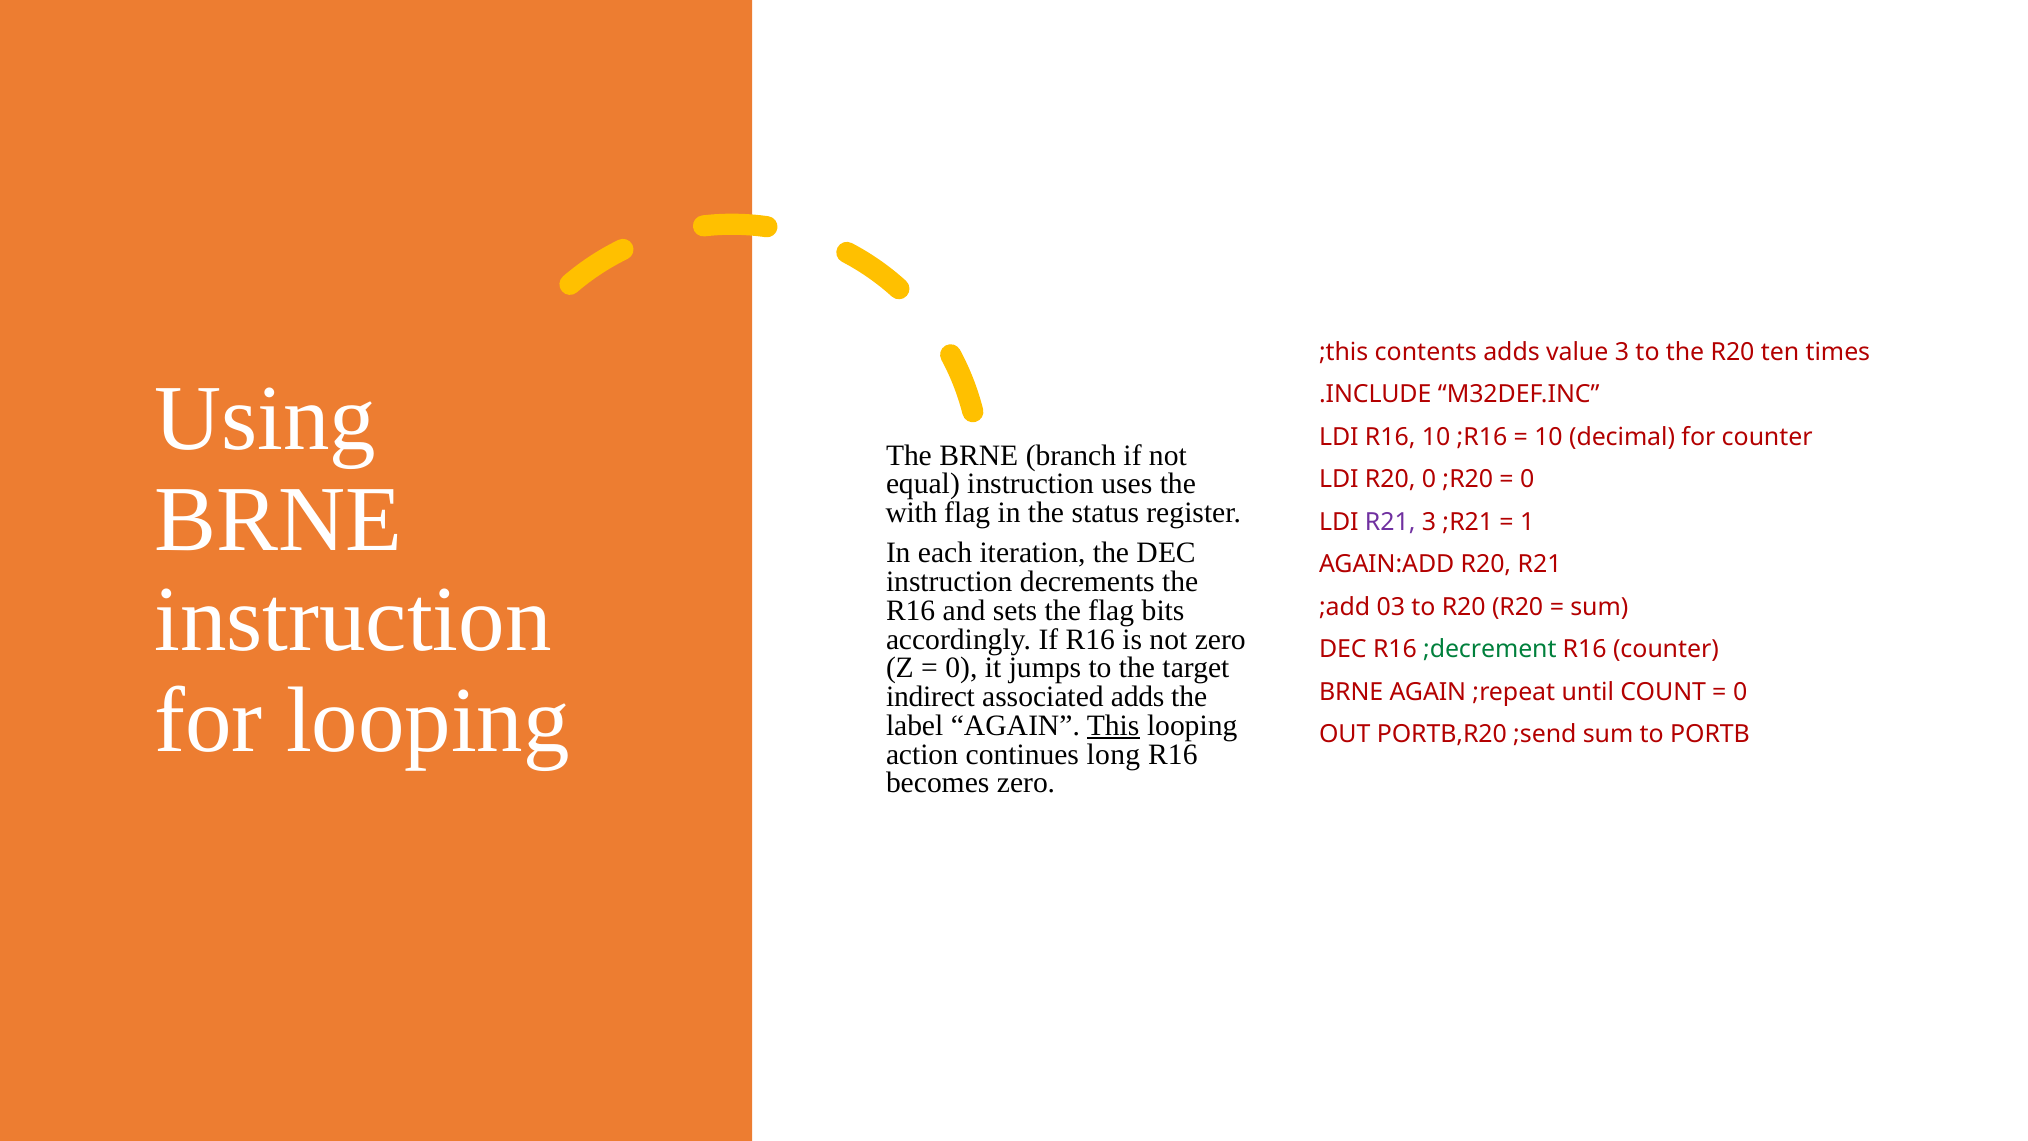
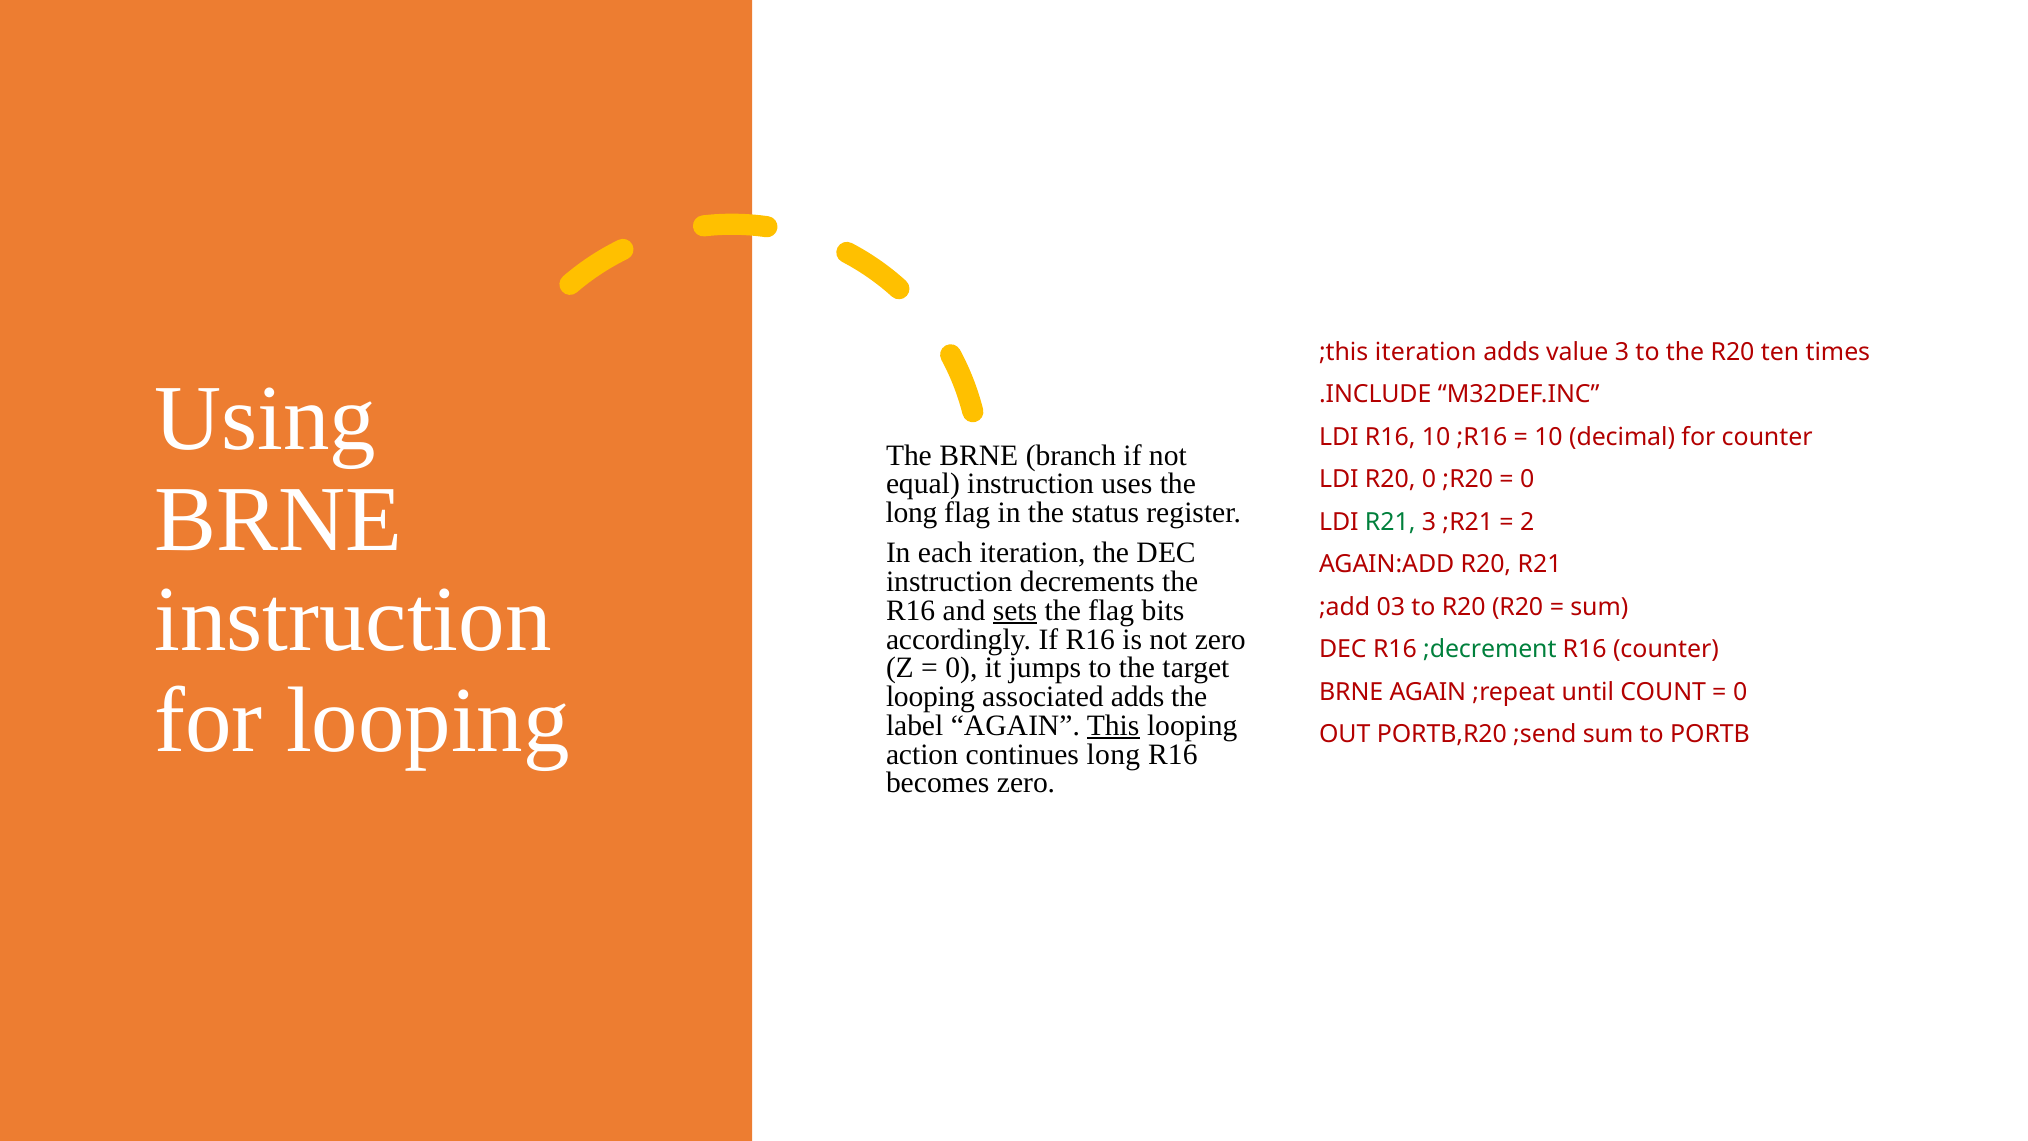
;this contents: contents -> iteration
with at (912, 513): with -> long
R21 at (1390, 522) colour: purple -> green
1: 1 -> 2
sets underline: none -> present
indirect at (930, 697): indirect -> looping
